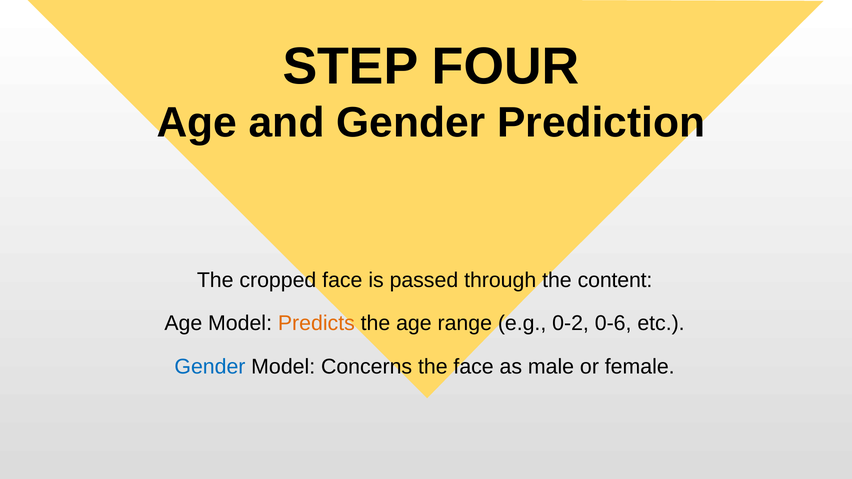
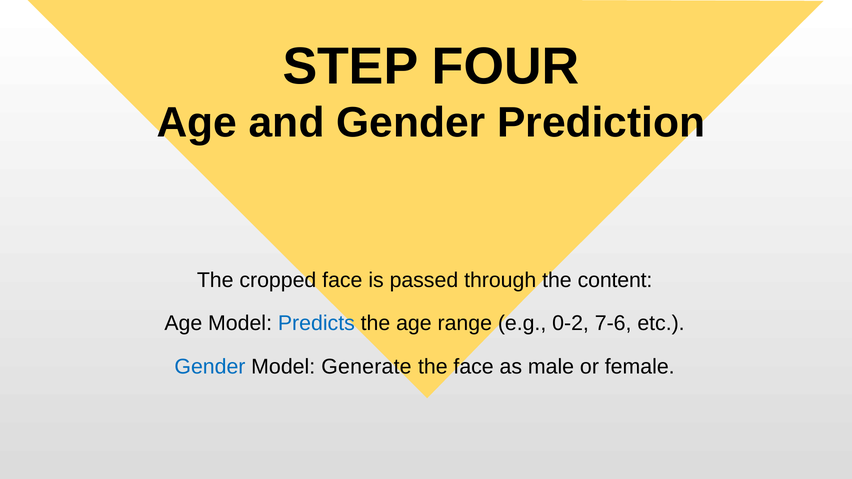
Predicts colour: orange -> blue
0-6: 0-6 -> 7-6
Concerns: Concerns -> Generate
